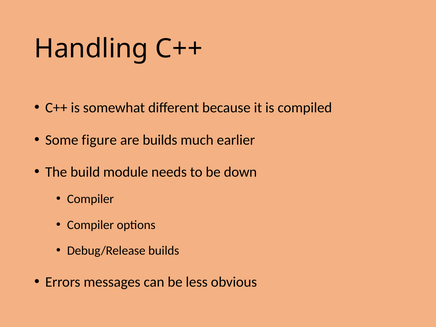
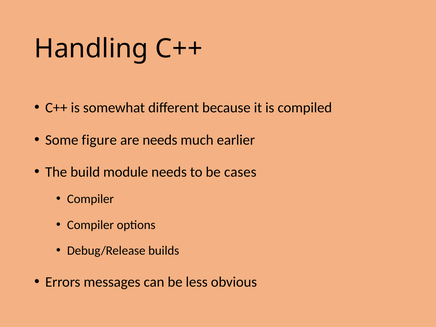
are builds: builds -> needs
down: down -> cases
